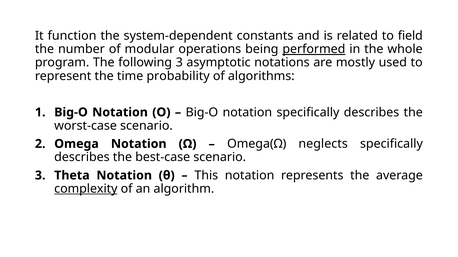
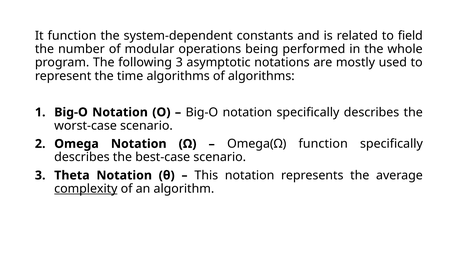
performed underline: present -> none
time probability: probability -> algorithms
Omega(Ω neglects: neglects -> function
